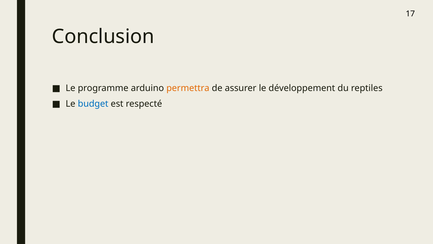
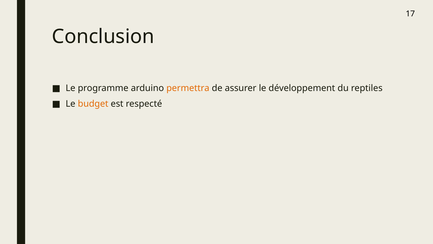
budget colour: blue -> orange
